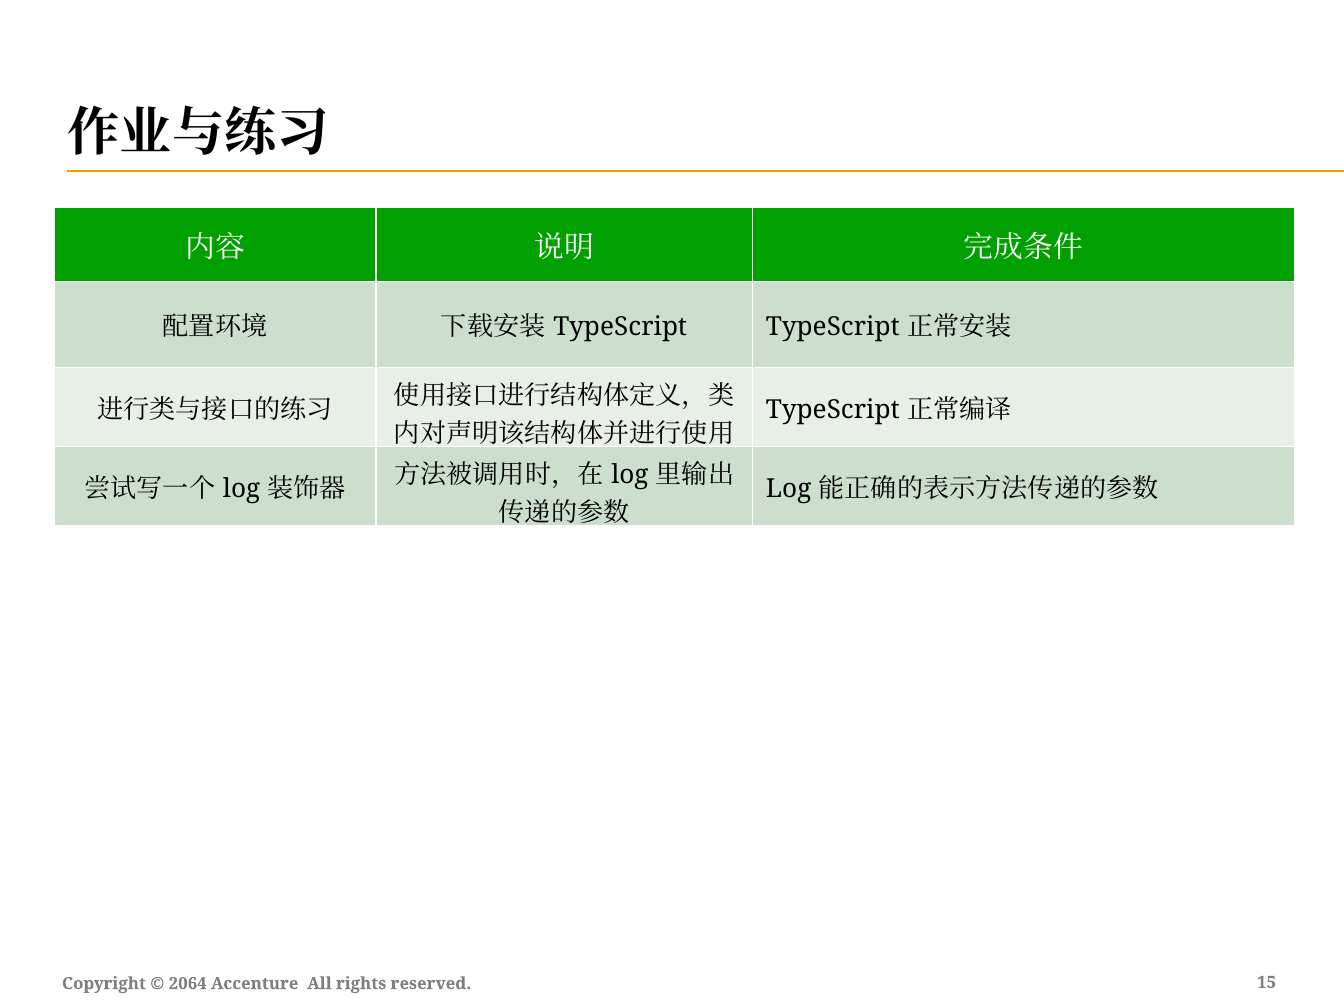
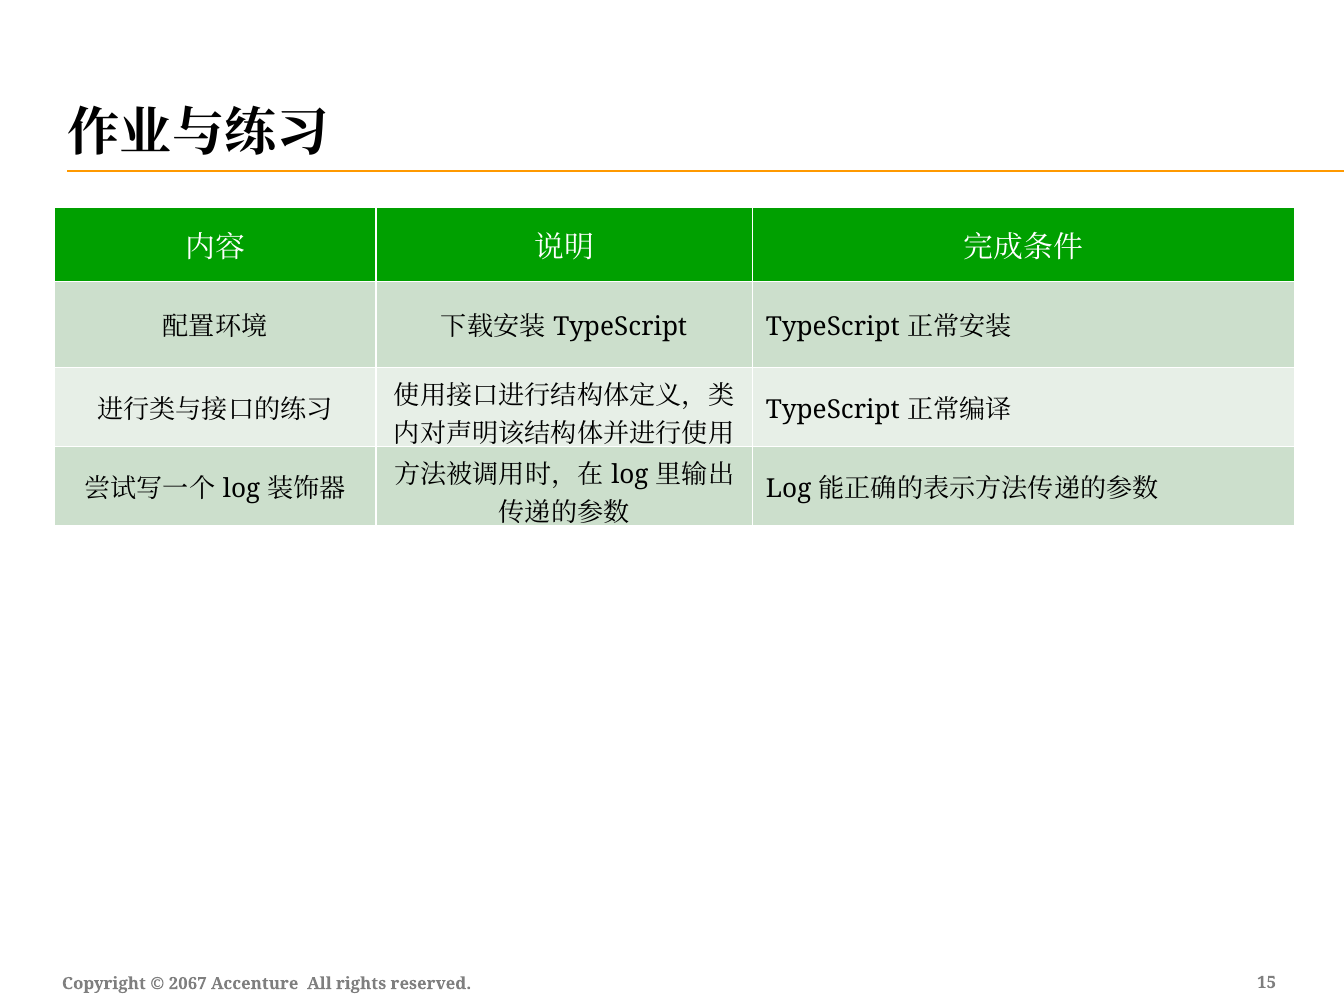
2064: 2064 -> 2067
